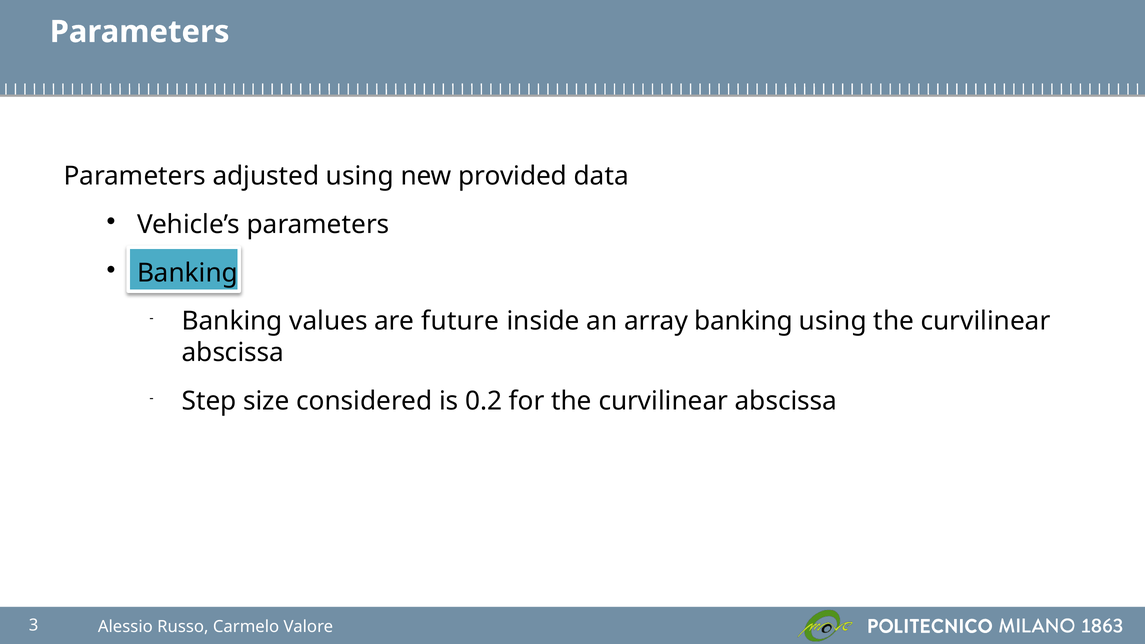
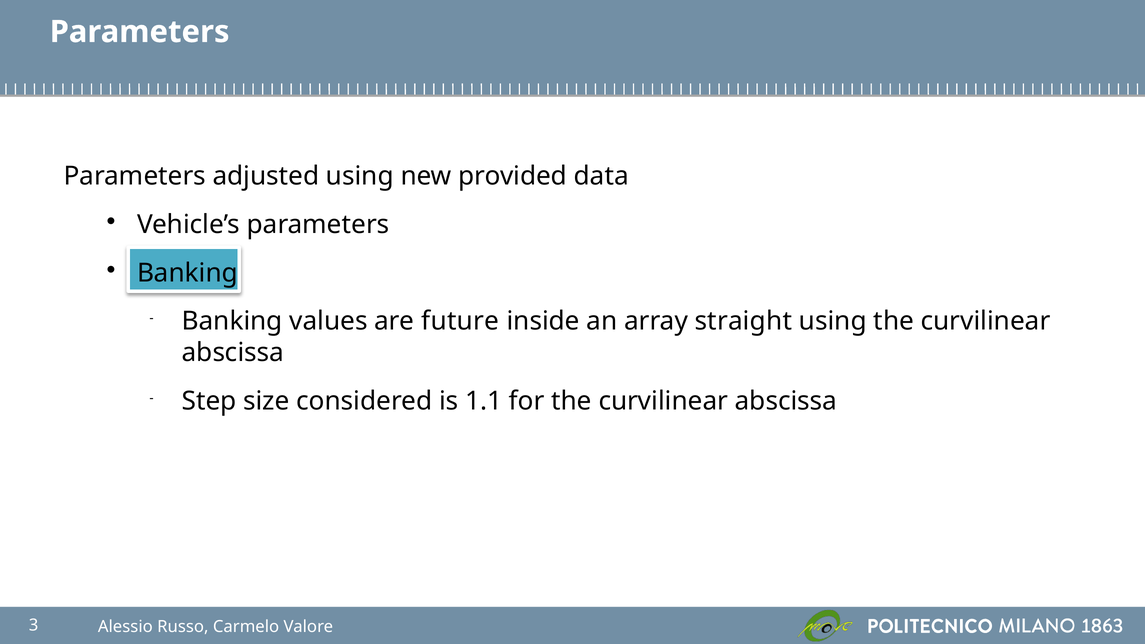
array banking: banking -> straight
0.2: 0.2 -> 1.1
